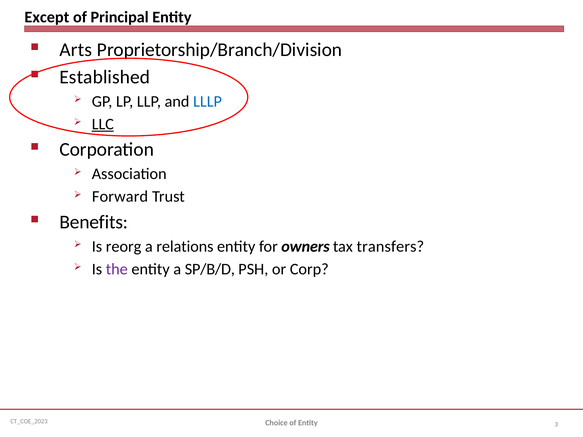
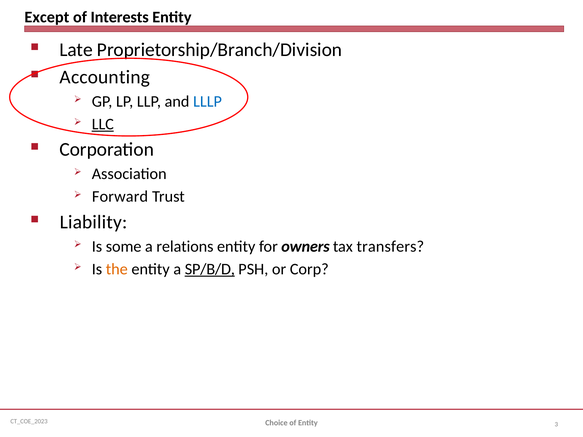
Principal: Principal -> Interests
Arts: Arts -> Late
Established: Established -> Accounting
Benefits: Benefits -> Liability
reorg: reorg -> some
the colour: purple -> orange
SP/B/D underline: none -> present
